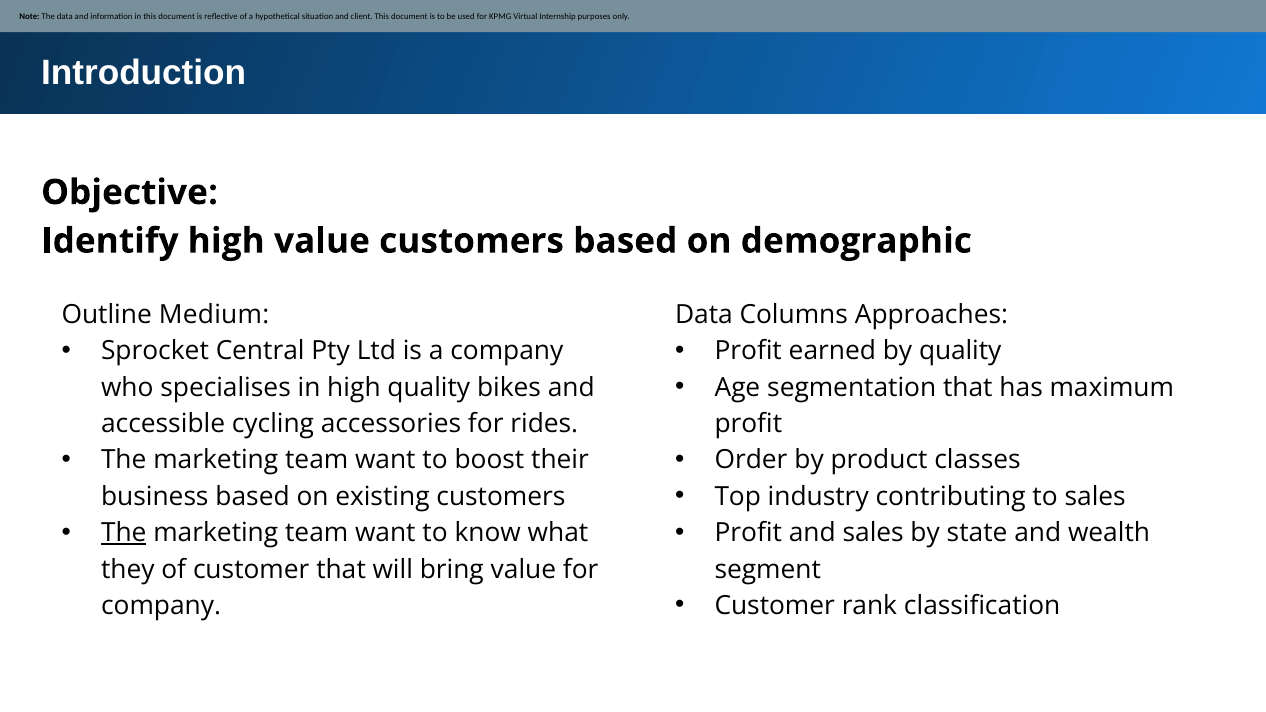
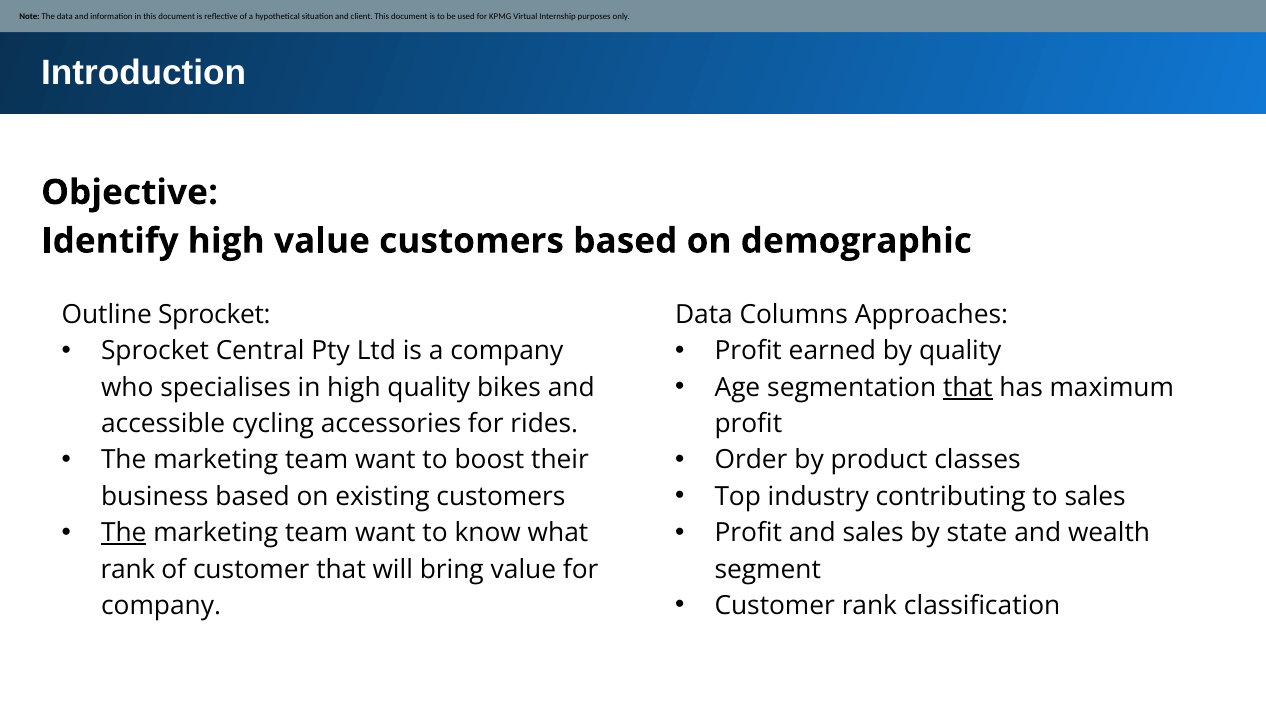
Outline Medium: Medium -> Sprocket
that at (968, 387) underline: none -> present
they at (128, 569): they -> rank
